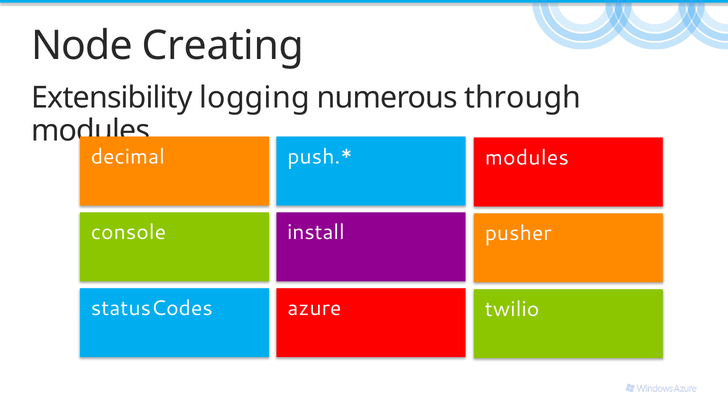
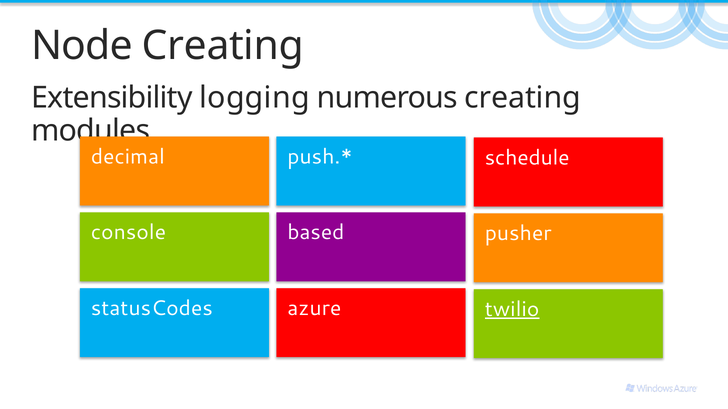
numerous through: through -> creating
modules at (527, 158): modules -> schedule
install: install -> based
twilio underline: none -> present
